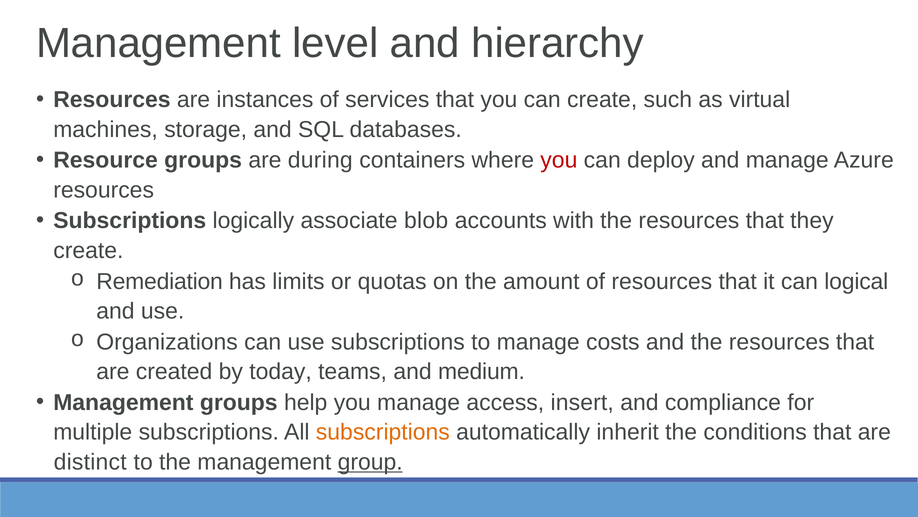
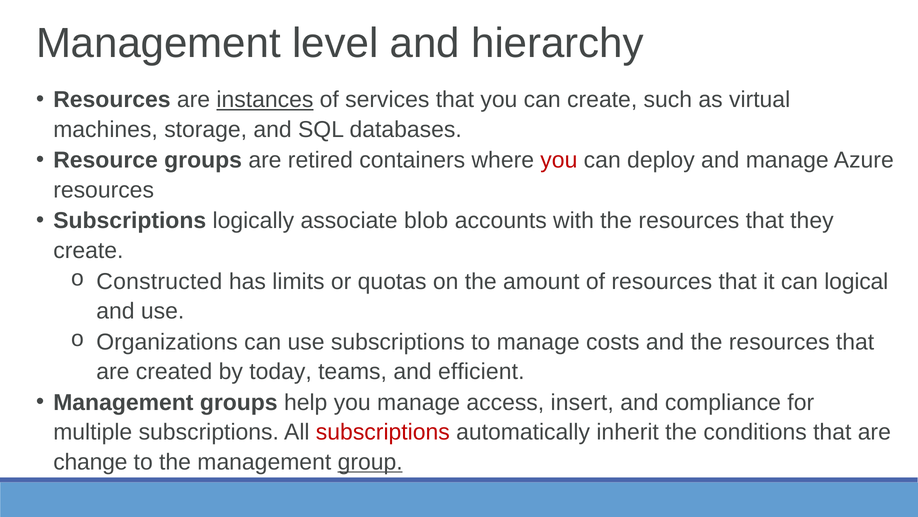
instances underline: none -> present
during: during -> retired
Remediation: Remediation -> Constructed
medium: medium -> efficient
subscriptions at (383, 432) colour: orange -> red
distinct: distinct -> change
